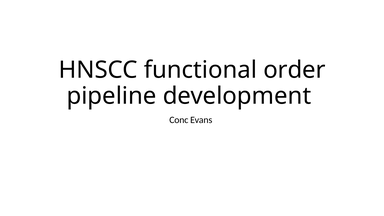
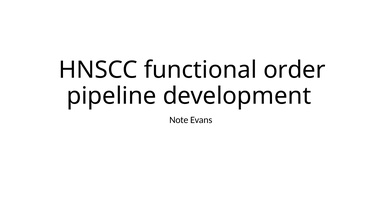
Conc: Conc -> Note
